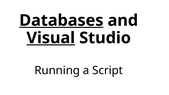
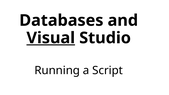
Databases underline: present -> none
